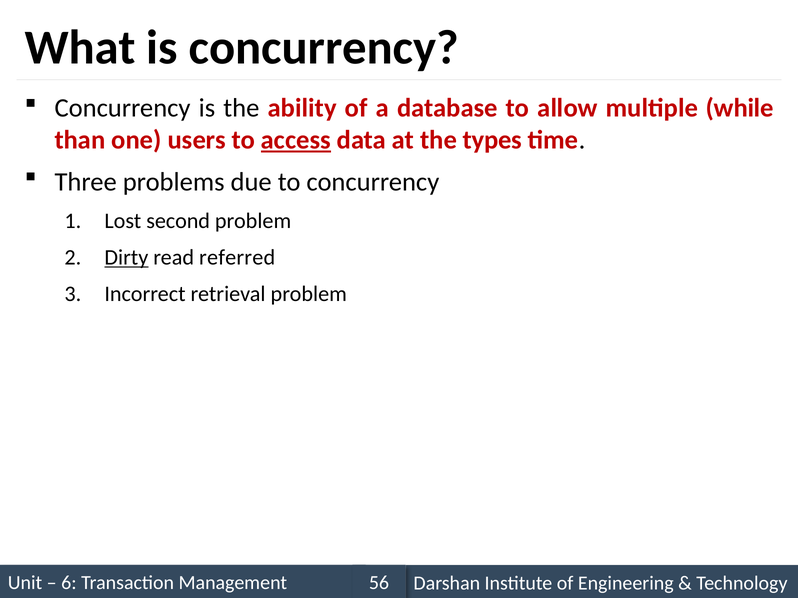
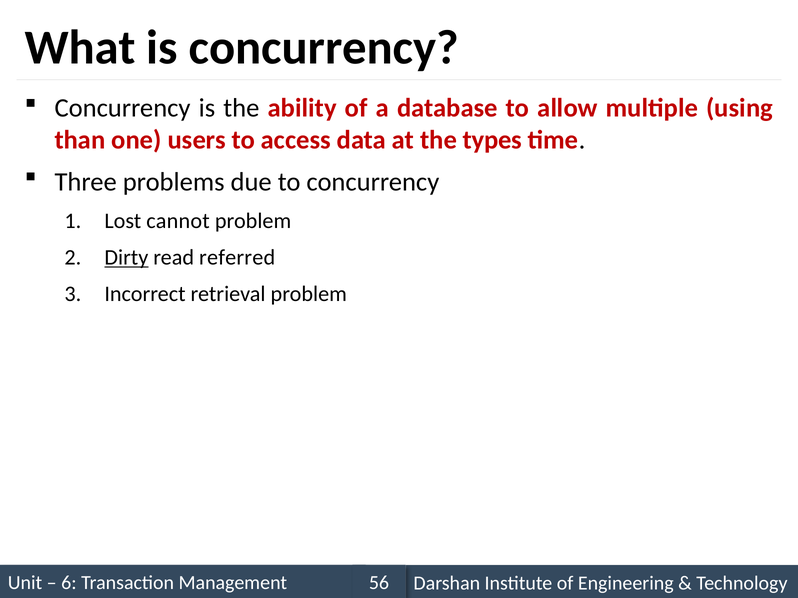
while: while -> using
access underline: present -> none
second: second -> cannot
